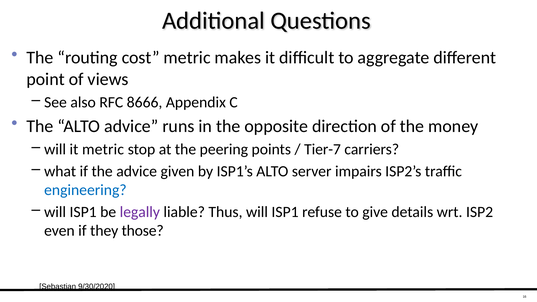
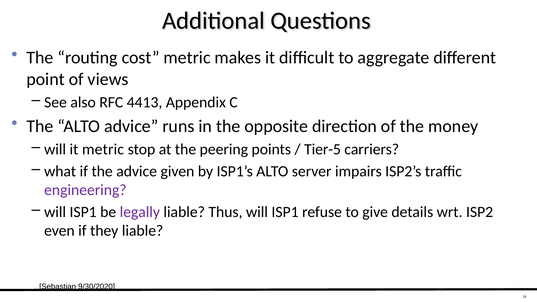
8666: 8666 -> 4413
Tier-7: Tier-7 -> Tier-5
engineering colour: blue -> purple
they those: those -> liable
